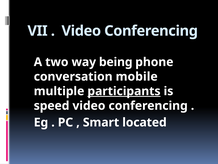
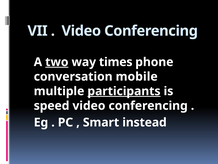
two underline: none -> present
being: being -> times
located: located -> instead
